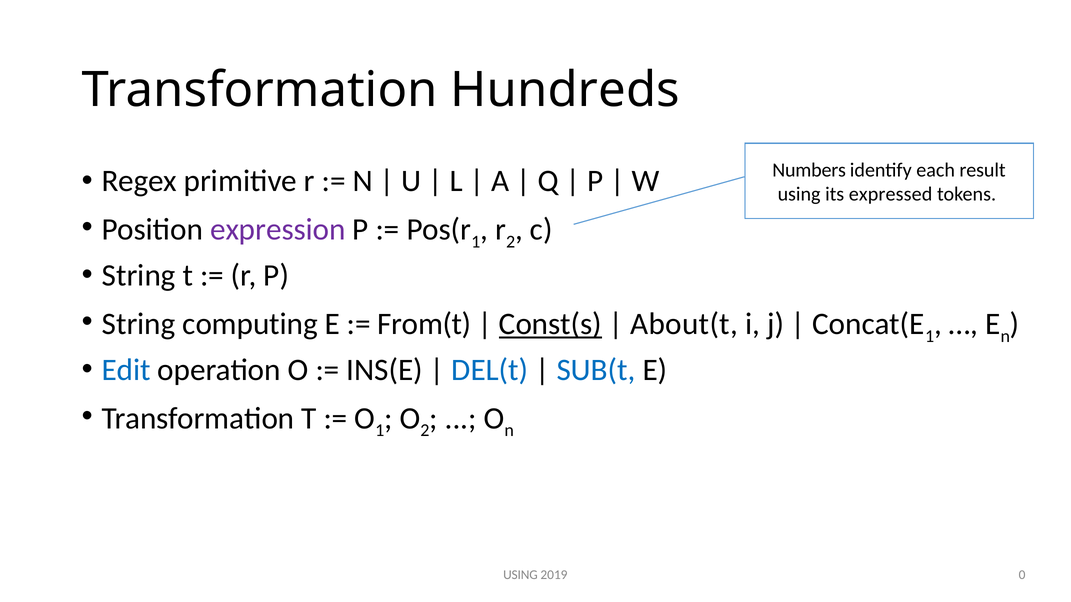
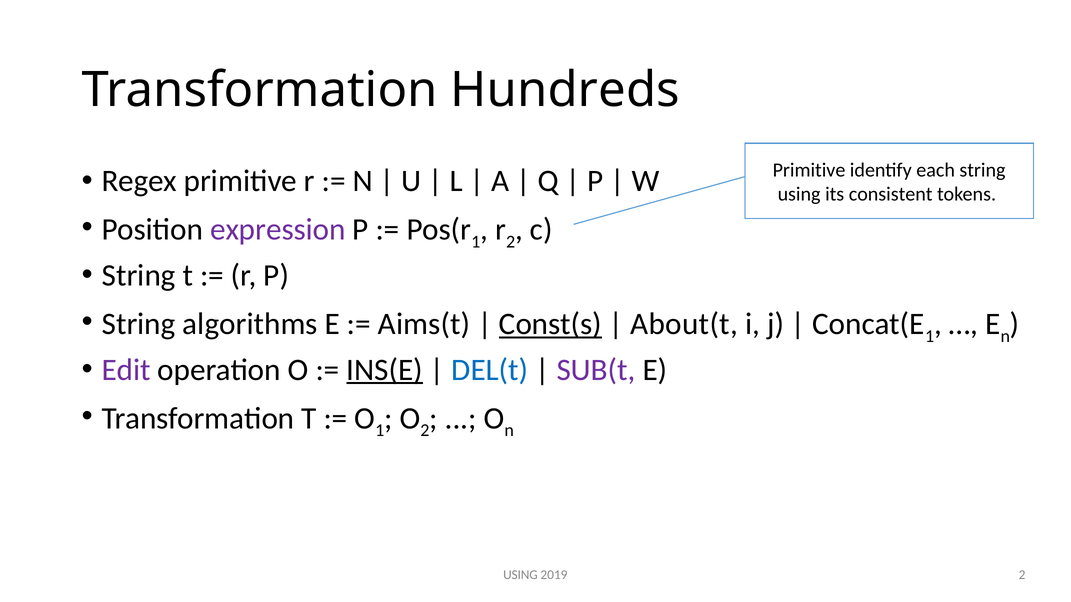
Numbers at (809, 170): Numbers -> Primitive
each result: result -> string
expressed: expressed -> consistent
computing: computing -> algorithms
From(t: From(t -> Aims(t
Edit colour: blue -> purple
INS(E underline: none -> present
SUB(t colour: blue -> purple
2019 0: 0 -> 2
